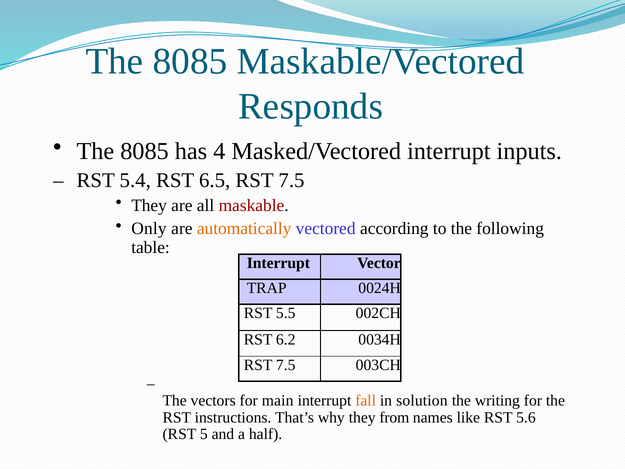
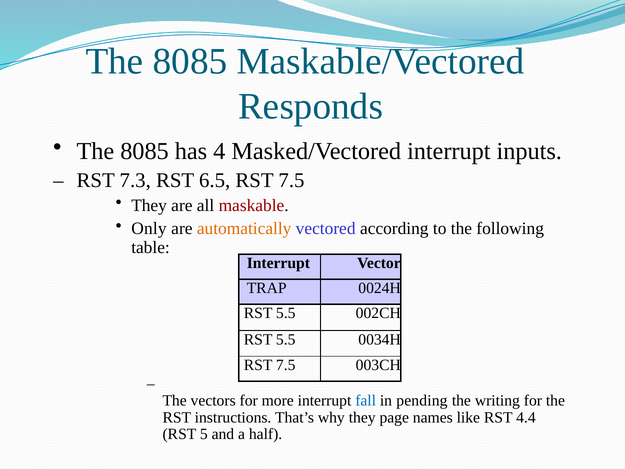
5.4: 5.4 -> 7.3
6.2 at (286, 339): 6.2 -> 5.5
main: main -> more
fall colour: orange -> blue
solution: solution -> pending
from: from -> page
5.6: 5.6 -> 4.4
